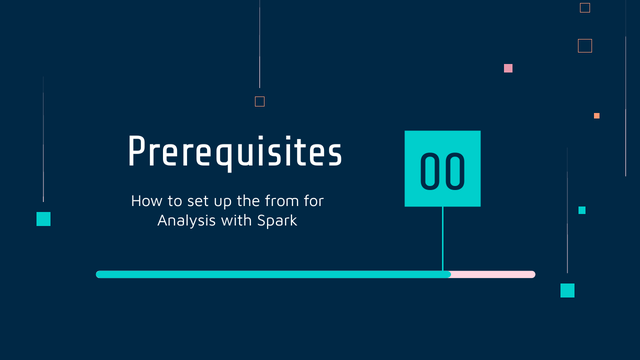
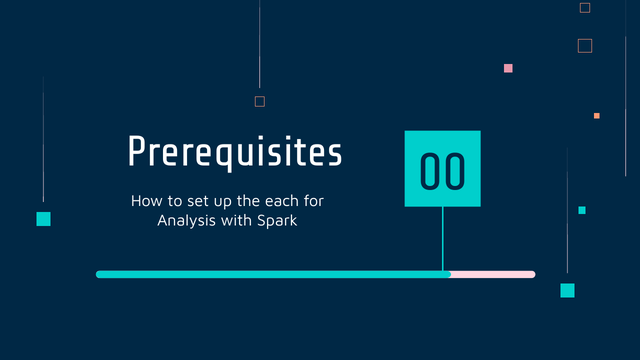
from: from -> each
